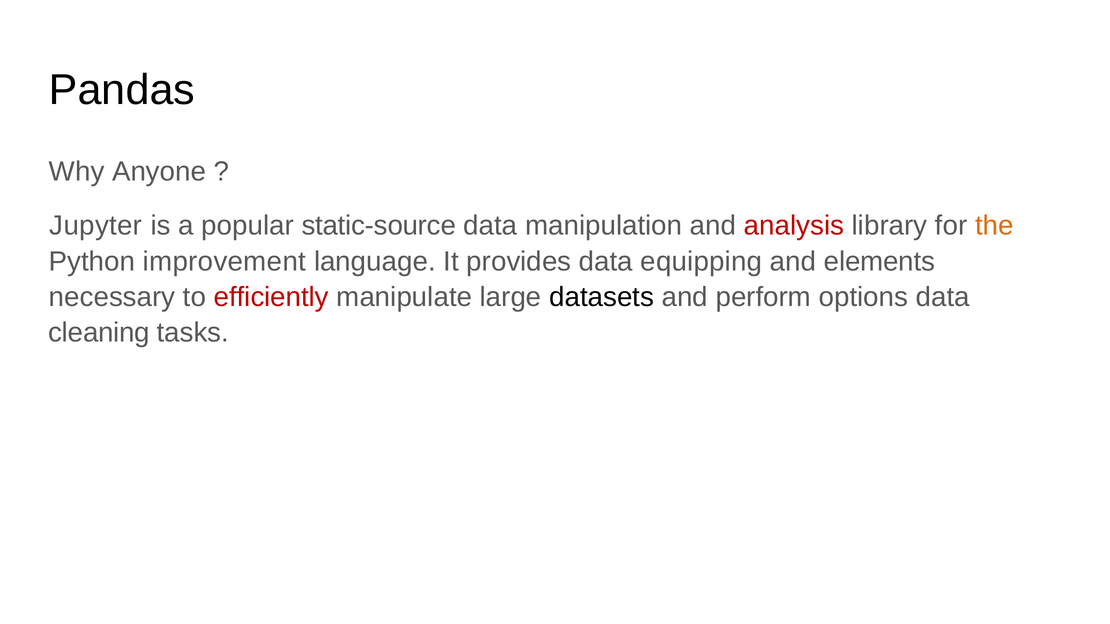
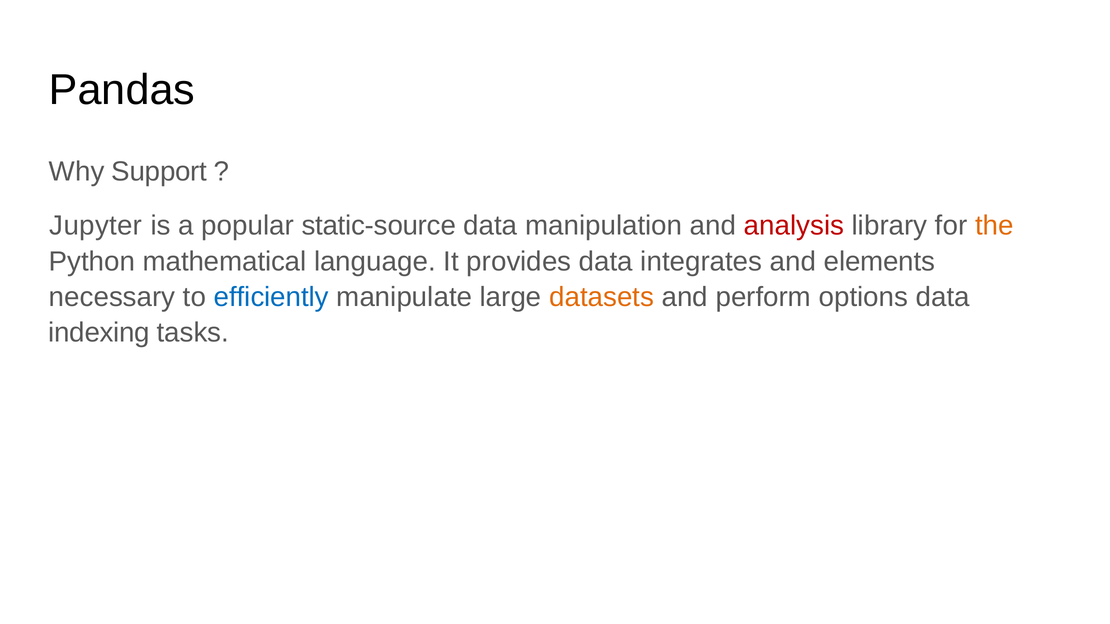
Anyone: Anyone -> Support
improvement: improvement -> mathematical
equipping: equipping -> integrates
efficiently colour: red -> blue
datasets colour: black -> orange
cleaning: cleaning -> indexing
